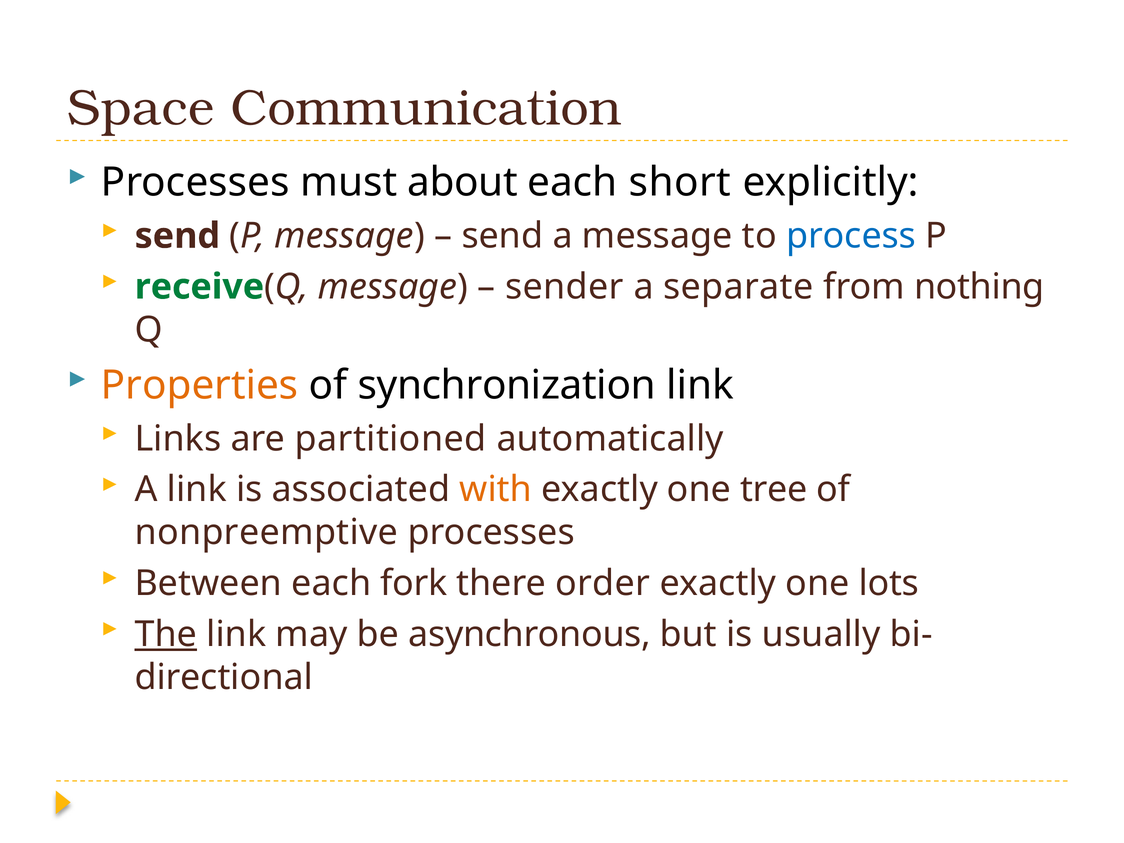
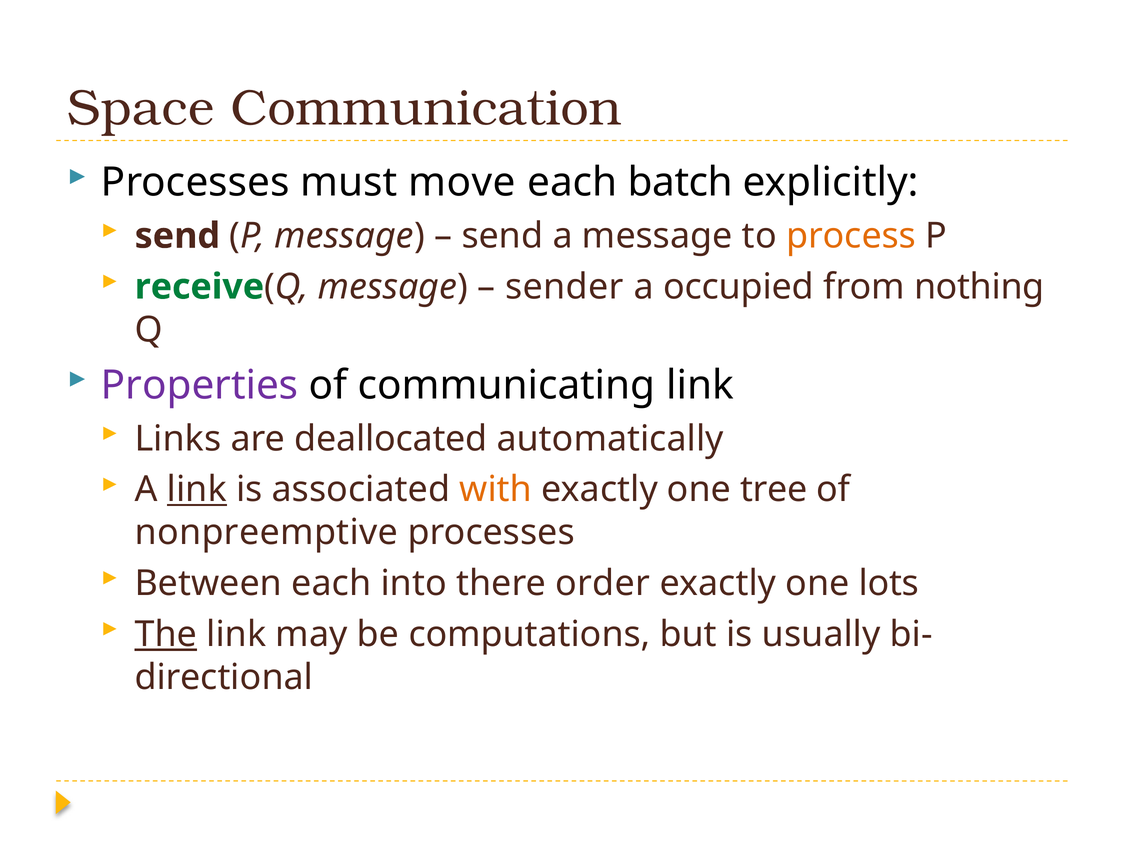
about: about -> move
short: short -> batch
process colour: blue -> orange
separate: separate -> occupied
Properties colour: orange -> purple
synchronization: synchronization -> communicating
partitioned: partitioned -> deallocated
link at (197, 490) underline: none -> present
fork: fork -> into
asynchronous: asynchronous -> computations
